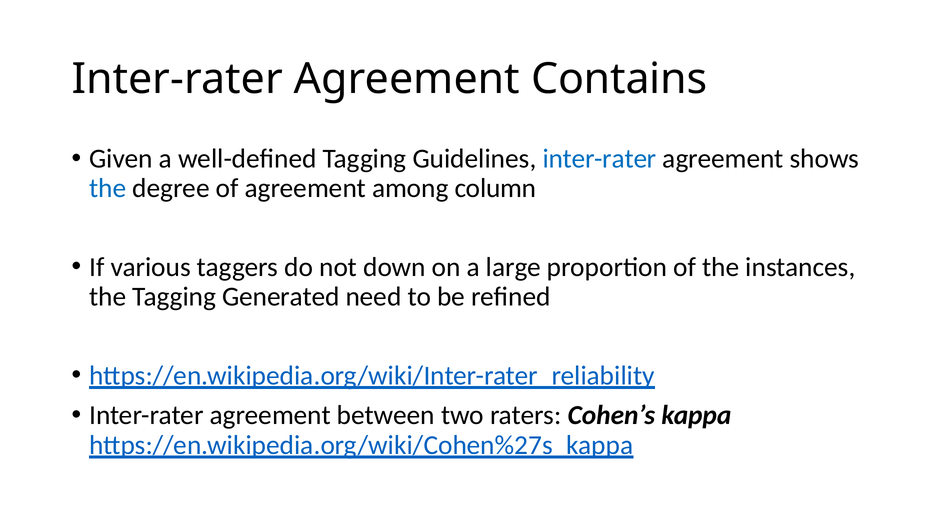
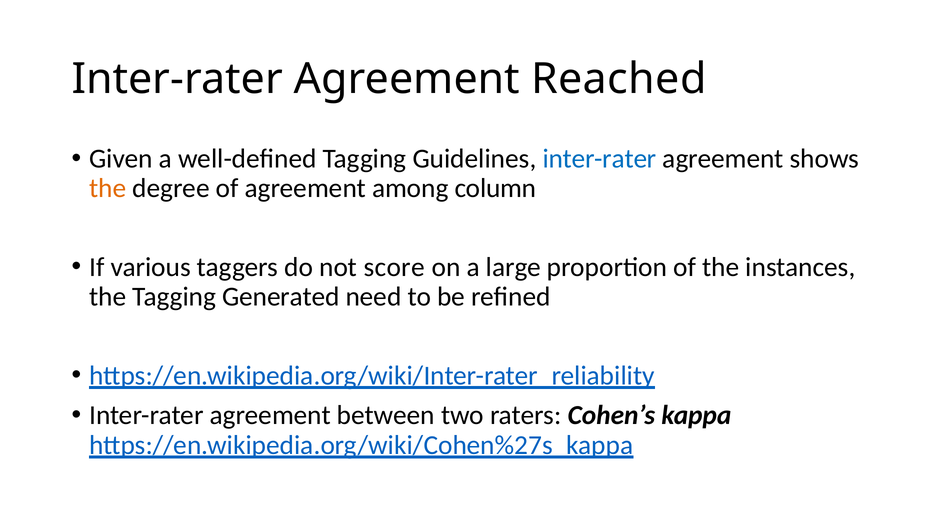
Contains: Contains -> Reached
the at (108, 188) colour: blue -> orange
down: down -> score
